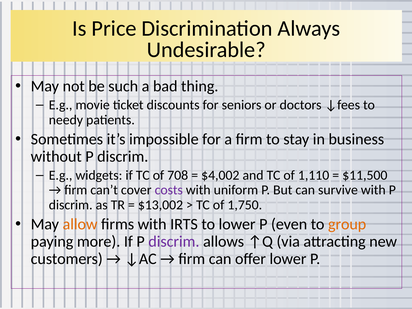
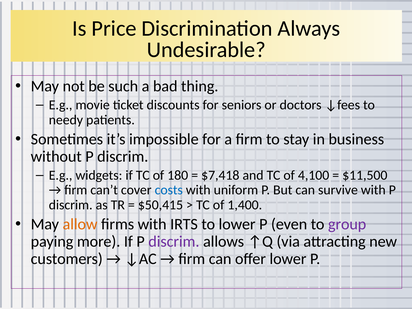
708: 708 -> 180
$4,002: $4,002 -> $7,418
1,110: 1,110 -> 4,100
costs colour: purple -> blue
$13,002: $13,002 -> $50,415
1,750: 1,750 -> 1,400
group colour: orange -> purple
